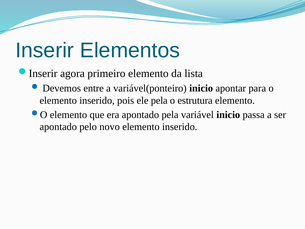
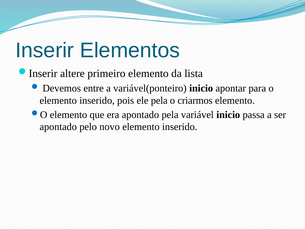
agora: agora -> altere
estrutura: estrutura -> criarmos
